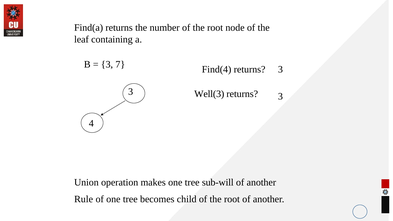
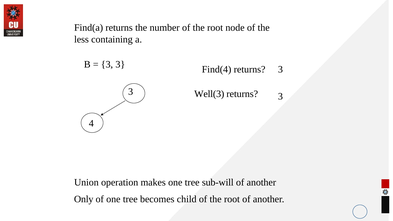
leaf: leaf -> less
7 at (120, 65): 7 -> 3
Rule: Rule -> Only
